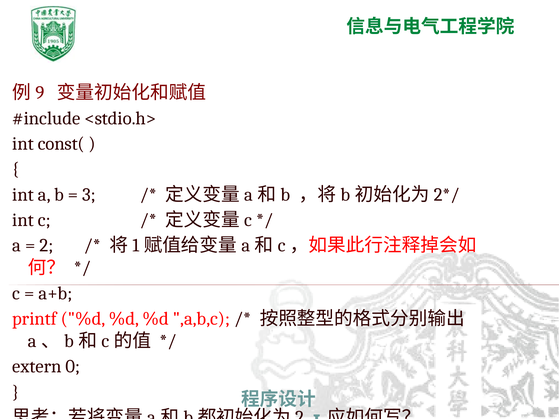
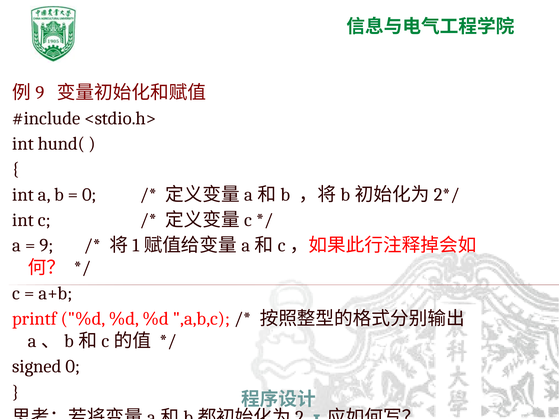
const(: const( -> hund(
3 at (89, 195): 3 -> 0
2: 2 -> 9
extern: extern -> signed
